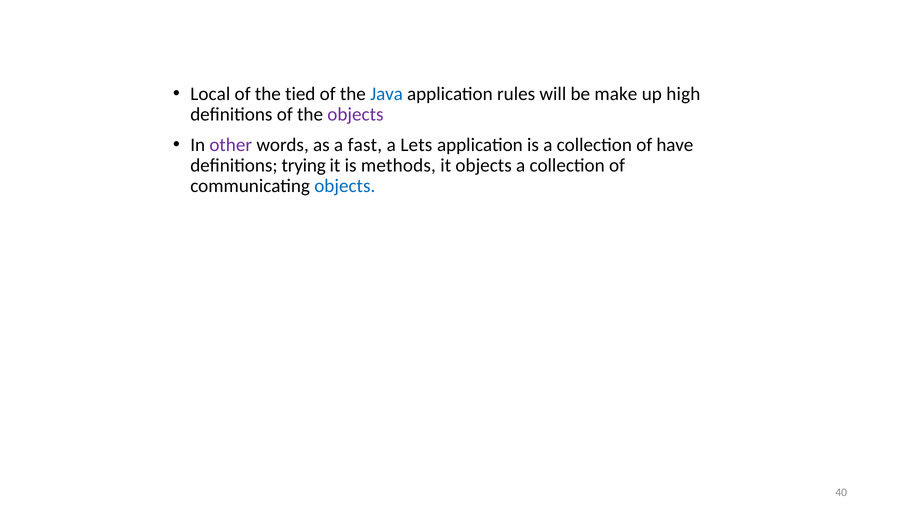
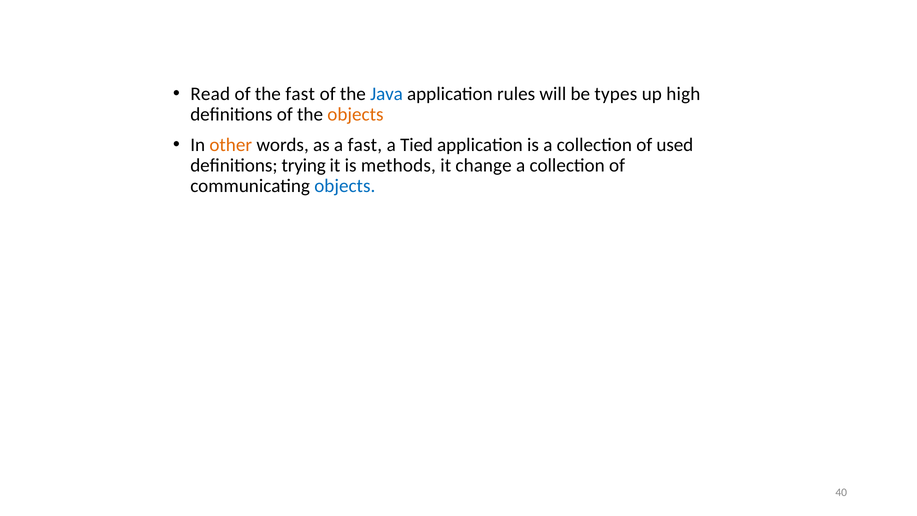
Local: Local -> Read
the tied: tied -> fast
make: make -> types
objects at (355, 115) colour: purple -> orange
other colour: purple -> orange
Lets: Lets -> Tied
have: have -> used
it objects: objects -> change
